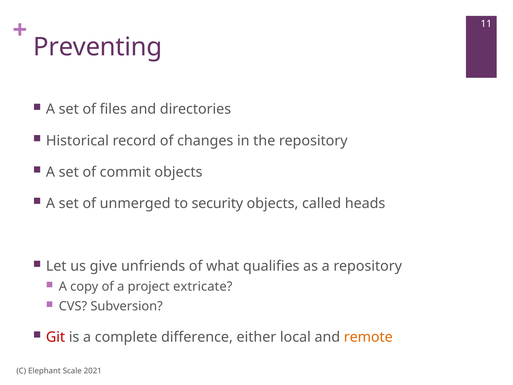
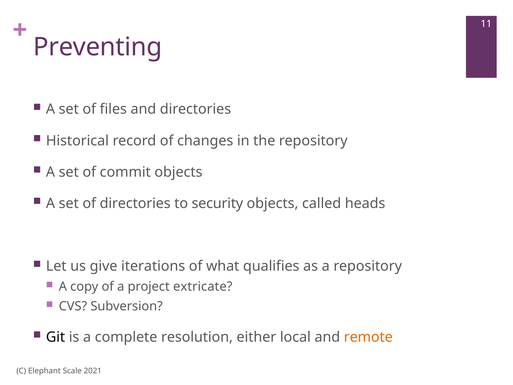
of unmerged: unmerged -> directories
unfriends: unfriends -> iterations
Git colour: red -> black
difference: difference -> resolution
